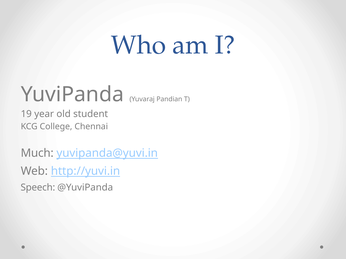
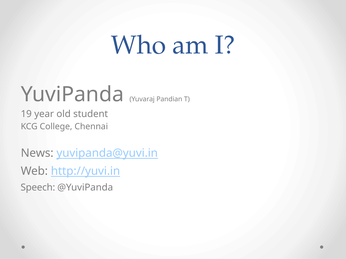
Much: Much -> News
